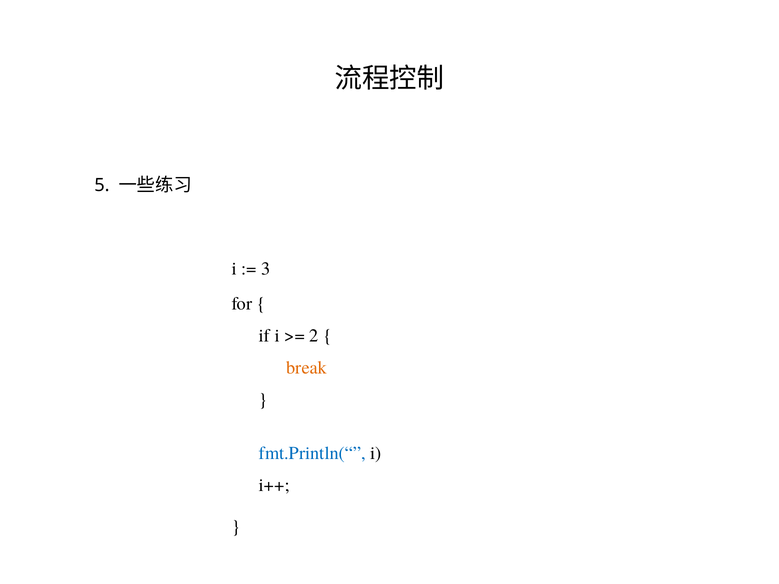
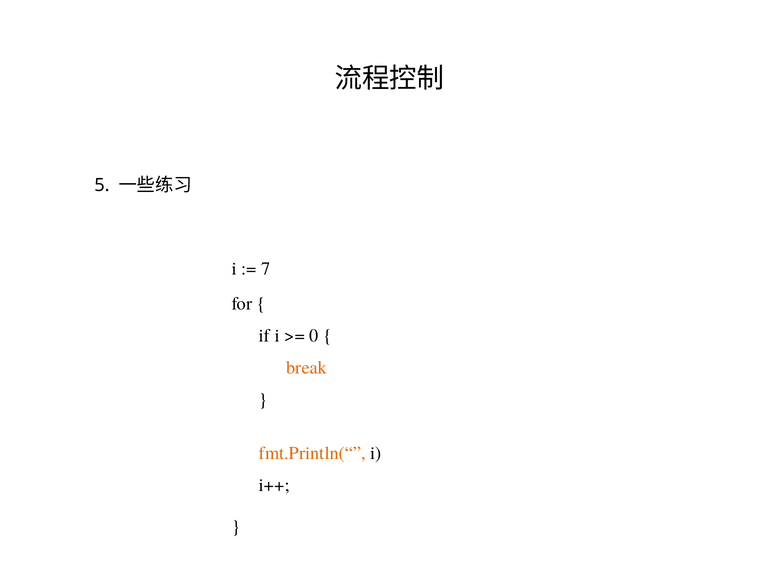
3: 3 -> 7
2: 2 -> 0
fmt.Println(“ colour: blue -> orange
